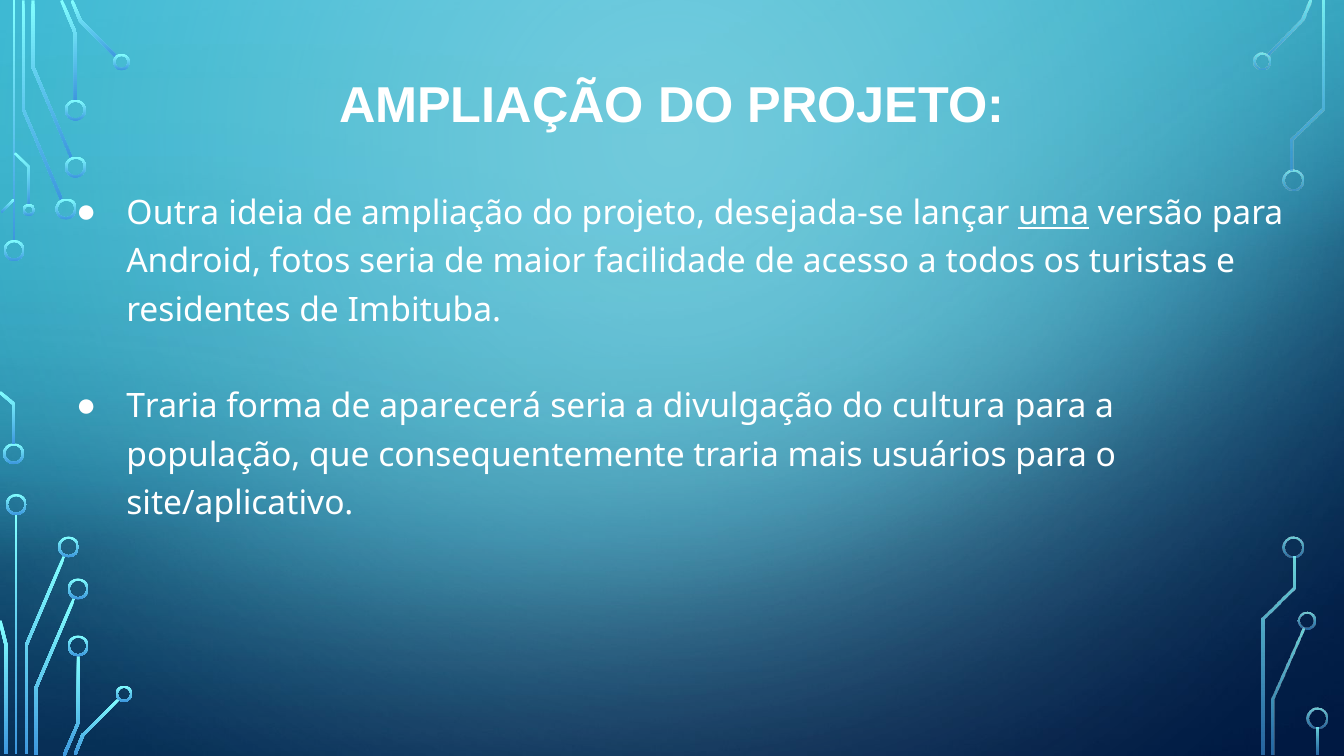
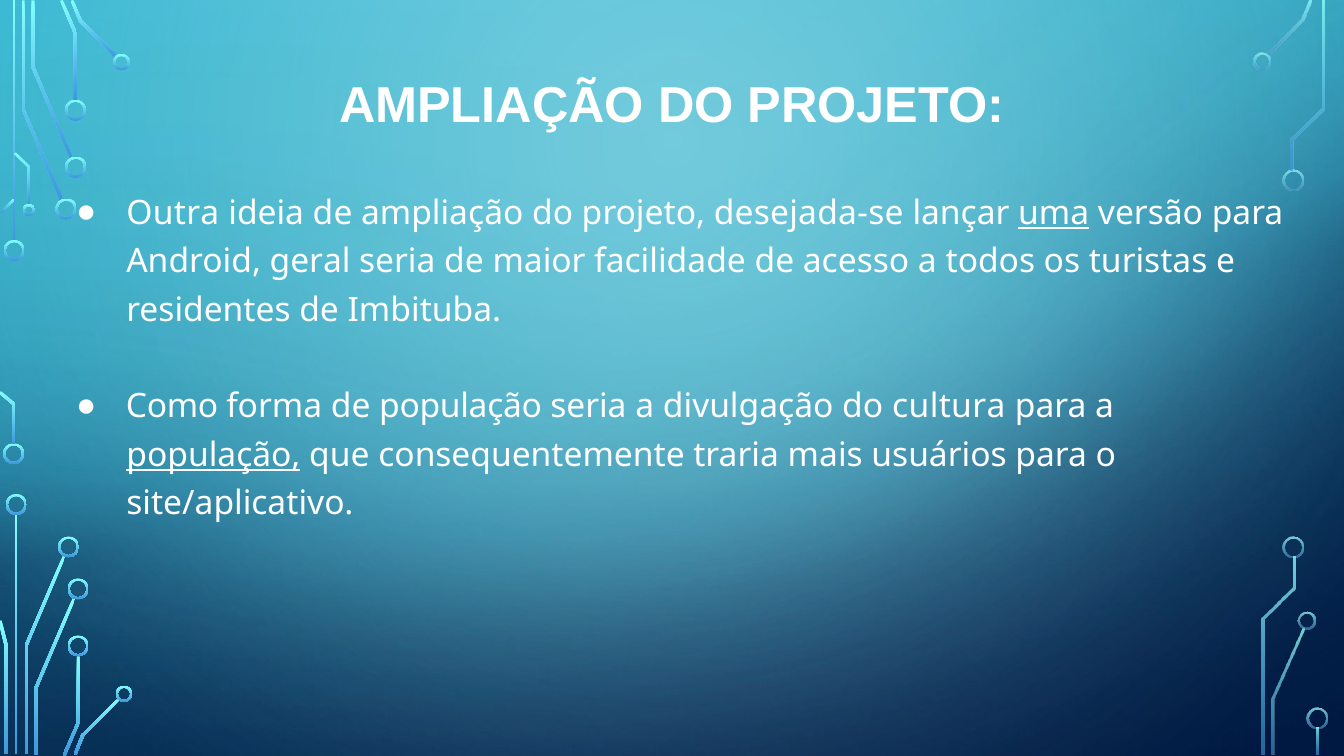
fotos: fotos -> geral
Traria at (172, 407): Traria -> Como
de aparecerá: aparecerá -> população
população at (213, 455) underline: none -> present
